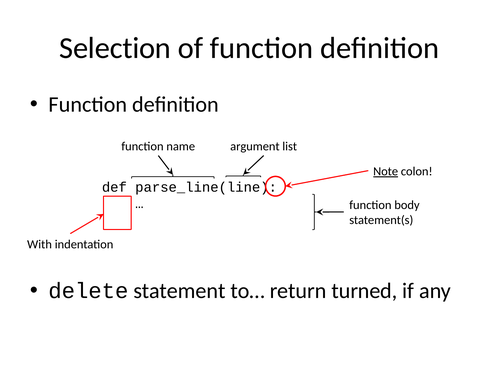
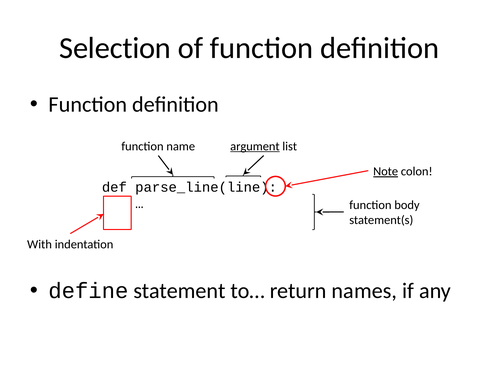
argument underline: none -> present
delete: delete -> define
turned: turned -> names
